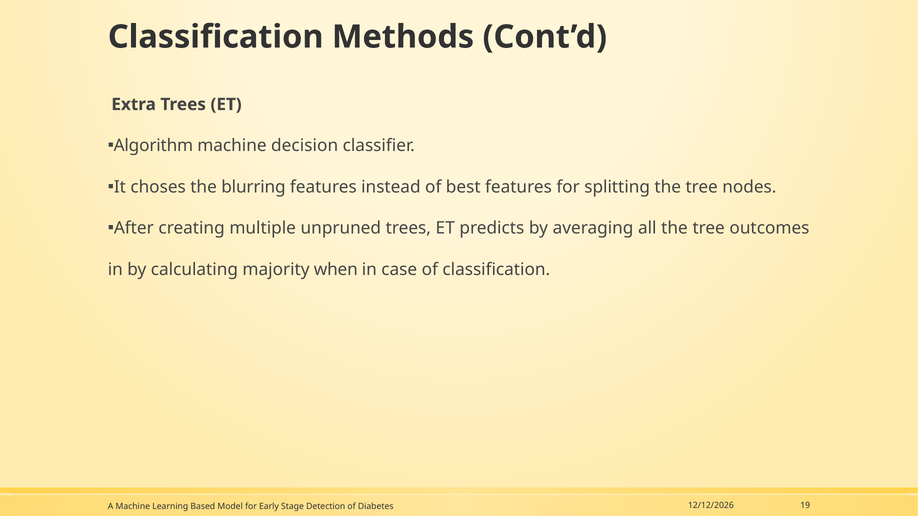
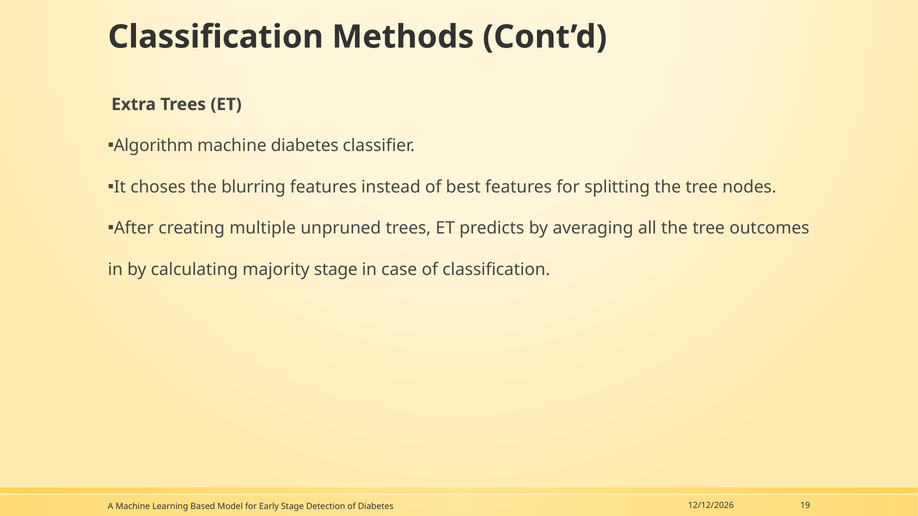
machine decision: decision -> diabetes
majority when: when -> stage
